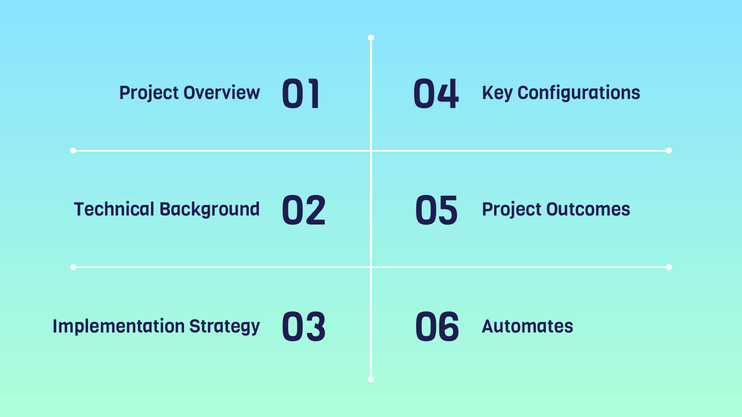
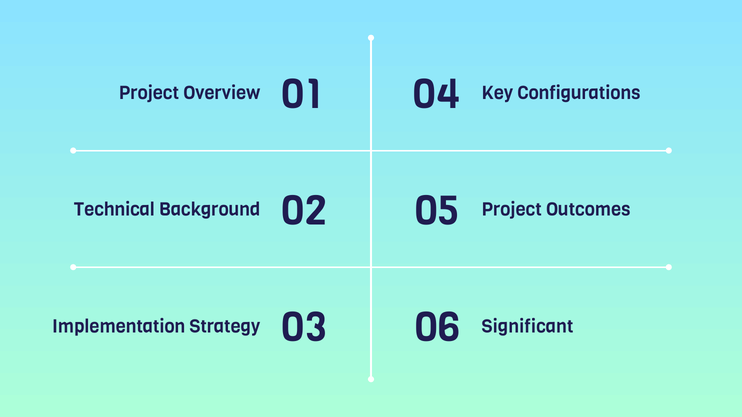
Automates: Automates -> Significant
